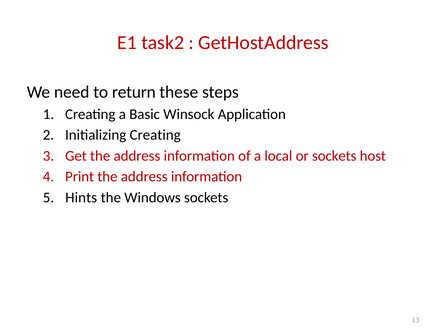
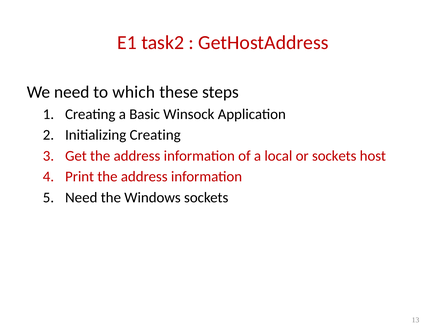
return: return -> which
Hints at (81, 197): Hints -> Need
